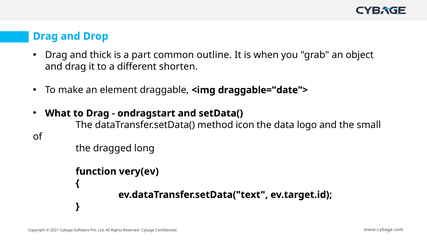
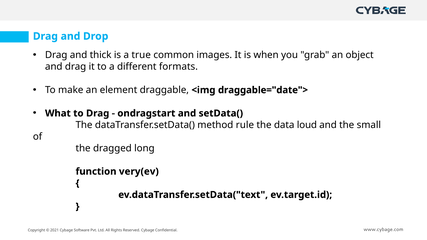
part: part -> true
outline: outline -> images
shorten: shorten -> formats
icon: icon -> rule
logo: logo -> loud
